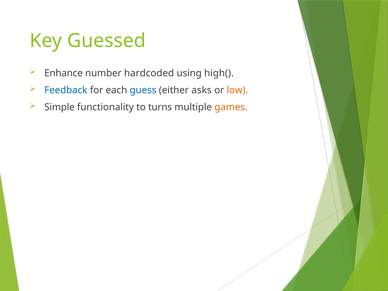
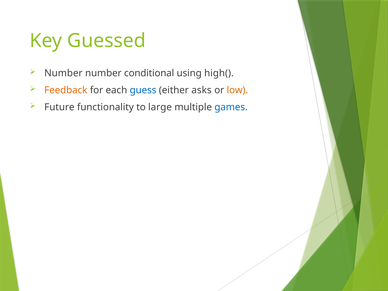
Enhance at (64, 73): Enhance -> Number
hardcoded: hardcoded -> conditional
Feedback colour: blue -> orange
Simple: Simple -> Future
turns: turns -> large
games colour: orange -> blue
